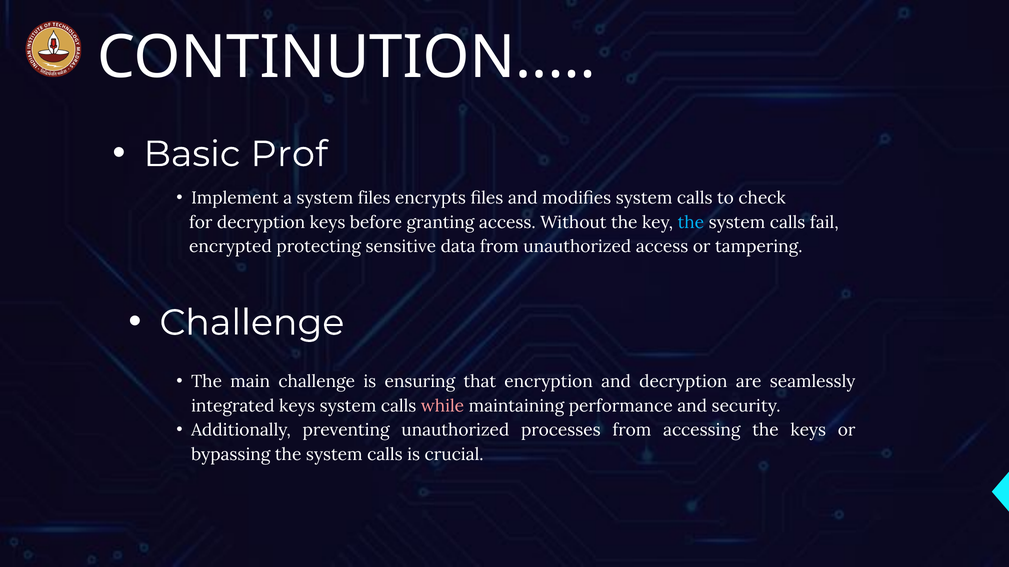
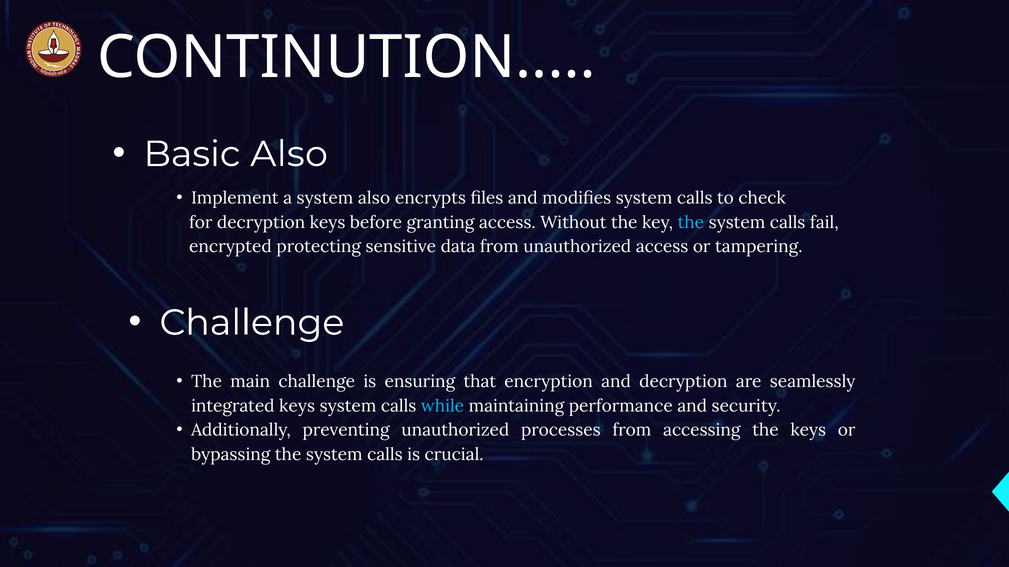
Basic Prof: Prof -> Also
system files: files -> also
while colour: pink -> light blue
